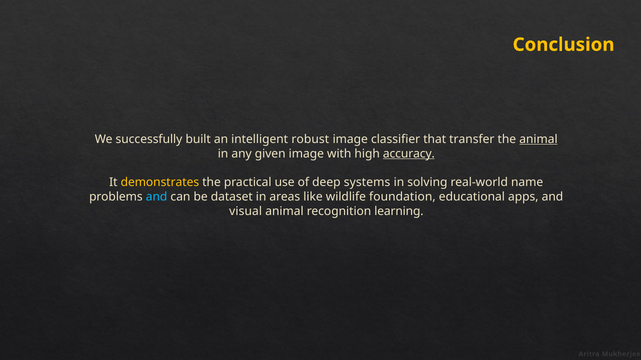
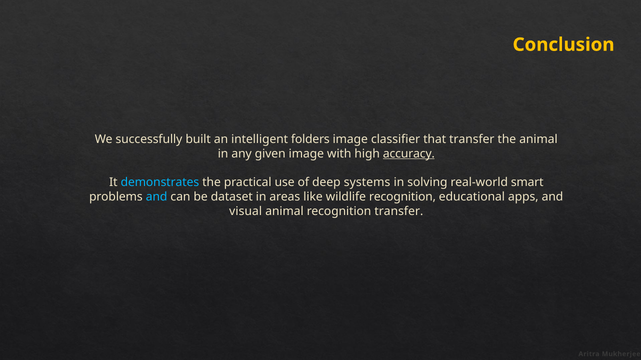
robust: robust -> folders
animal at (538, 139) underline: present -> none
demonstrates colour: yellow -> light blue
name: name -> smart
wildlife foundation: foundation -> recognition
recognition learning: learning -> transfer
